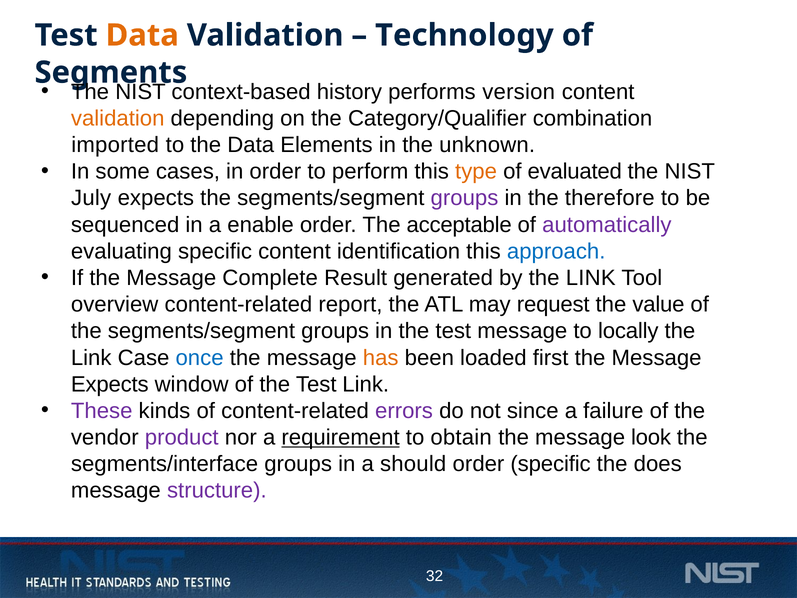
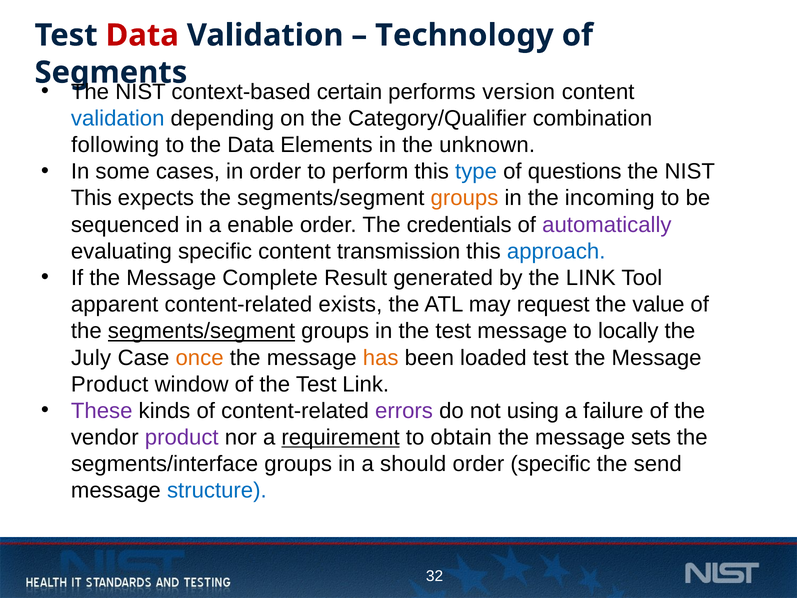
Data at (142, 35) colour: orange -> red
history: history -> certain
validation at (118, 118) colour: orange -> blue
imported: imported -> following
type colour: orange -> blue
evaluated: evaluated -> questions
July at (91, 198): July -> This
groups at (464, 198) colour: purple -> orange
therefore: therefore -> incoming
acceptable: acceptable -> credentials
identification: identification -> transmission
overview: overview -> apparent
report: report -> exists
segments/segment at (201, 331) underline: none -> present
Link at (91, 358): Link -> July
once colour: blue -> orange
loaded first: first -> test
Expects at (110, 384): Expects -> Product
since: since -> using
look: look -> sets
does: does -> send
structure colour: purple -> blue
